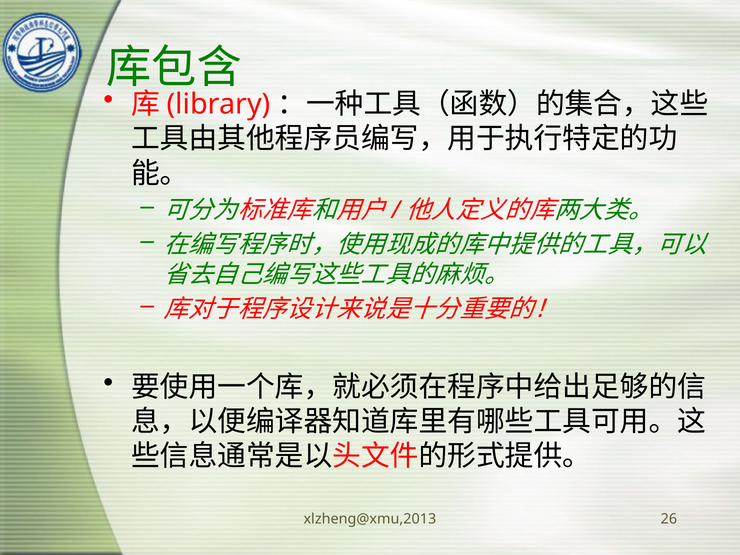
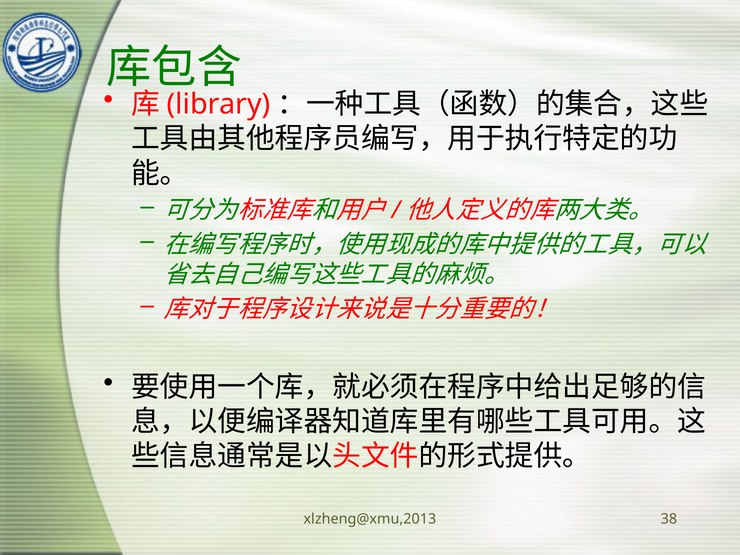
26: 26 -> 38
